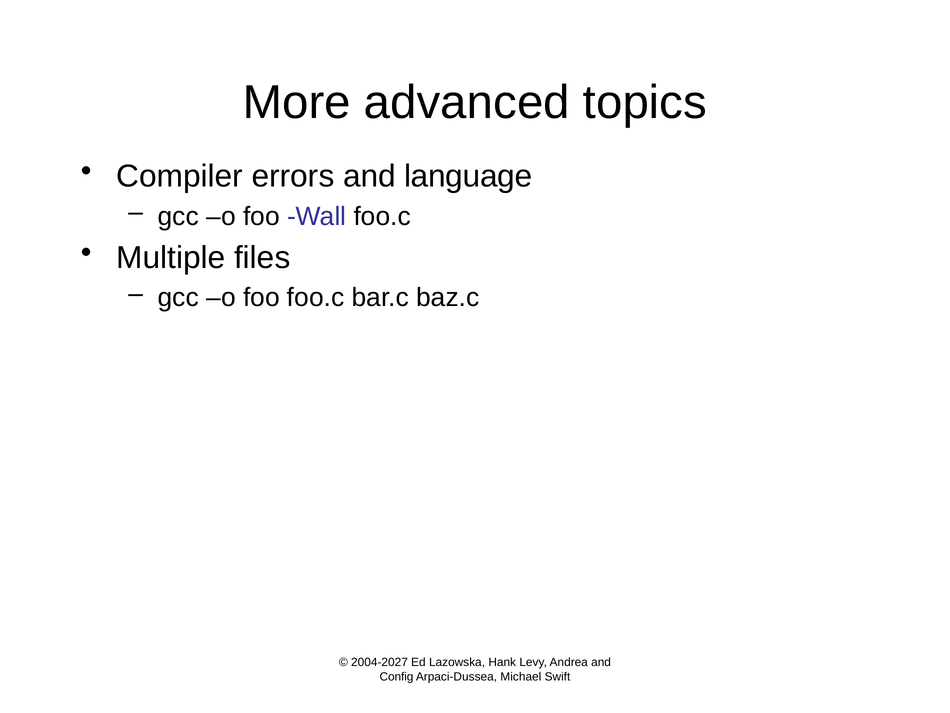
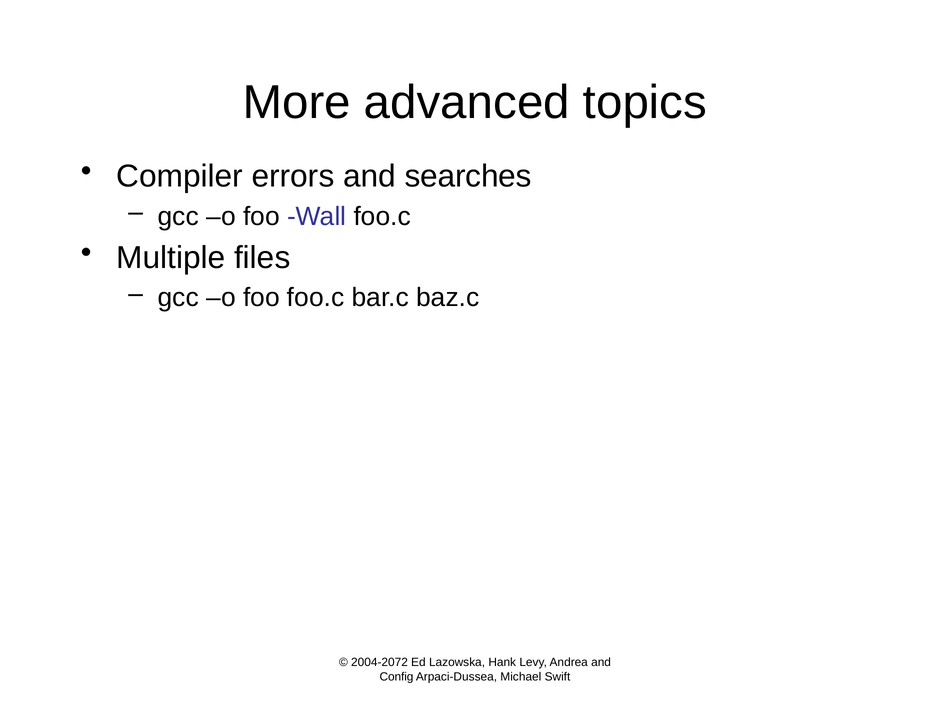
language: language -> searches
2004-2027: 2004-2027 -> 2004-2072
